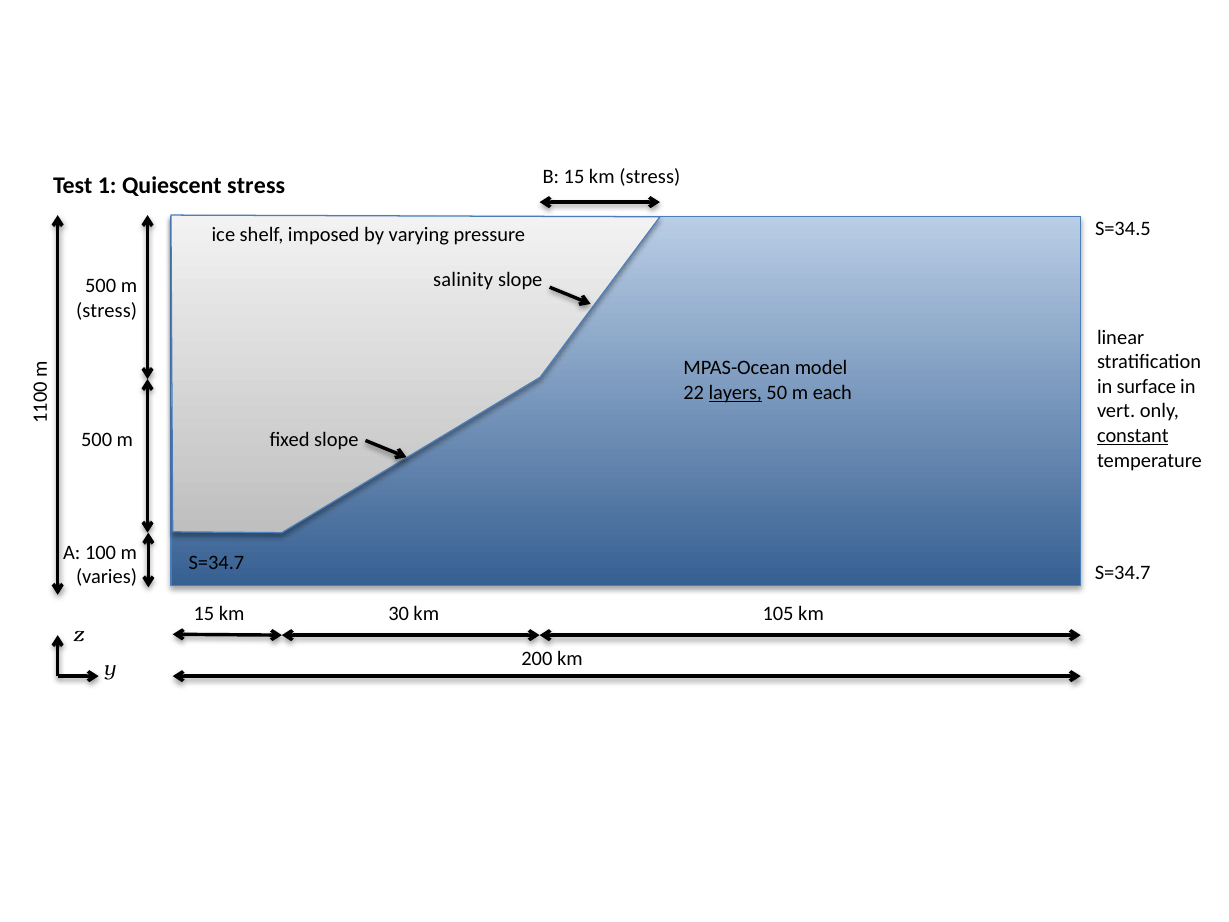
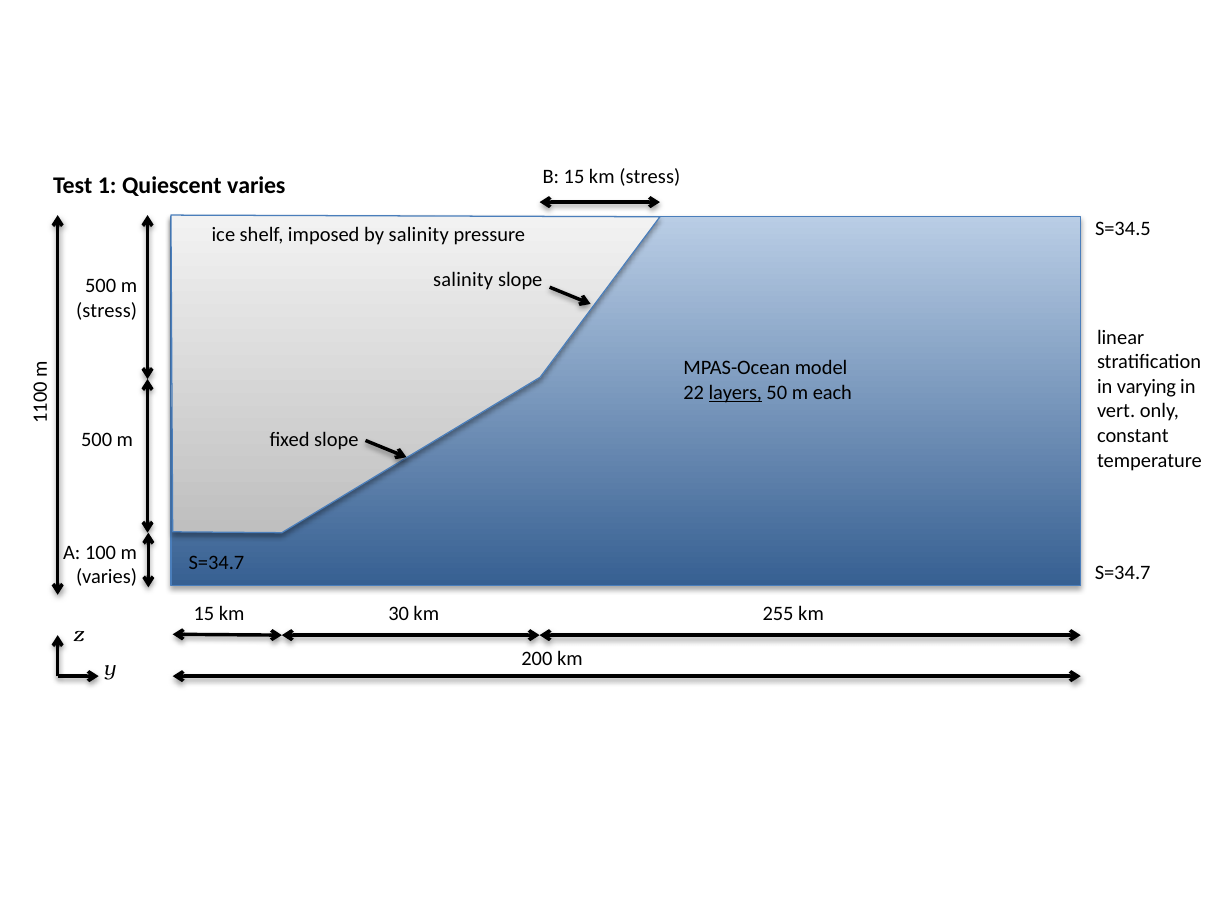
Quiescent stress: stress -> varies
by varying: varying -> salinity
surface: surface -> varying
constant underline: present -> none
105: 105 -> 255
